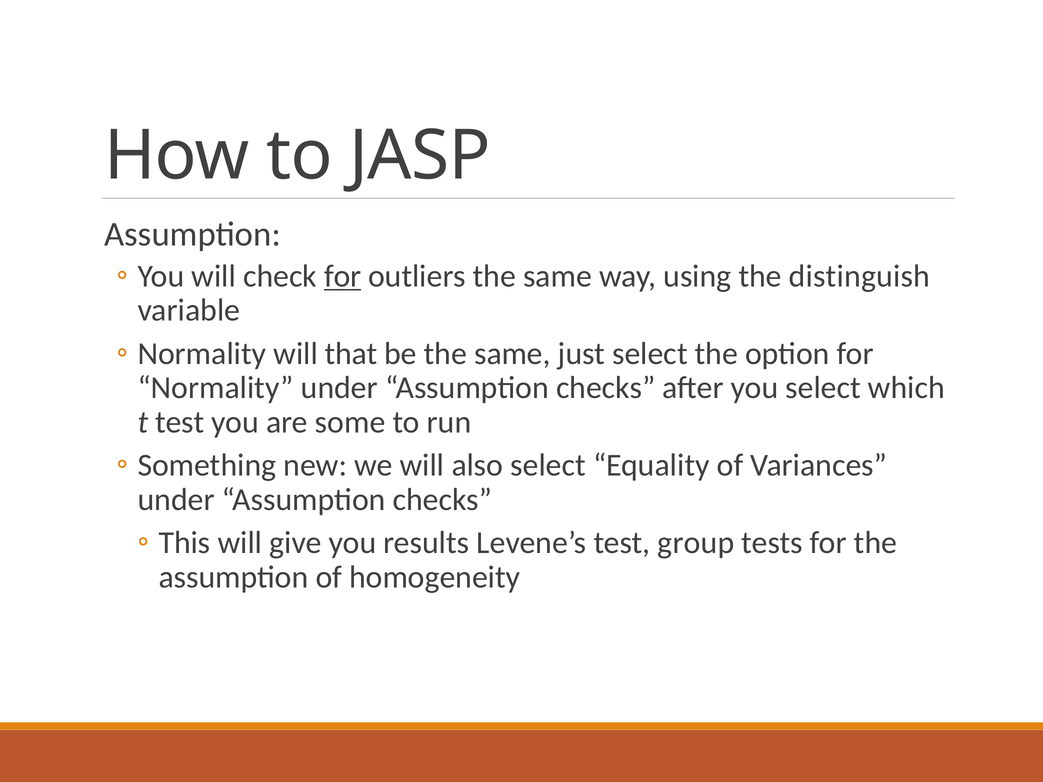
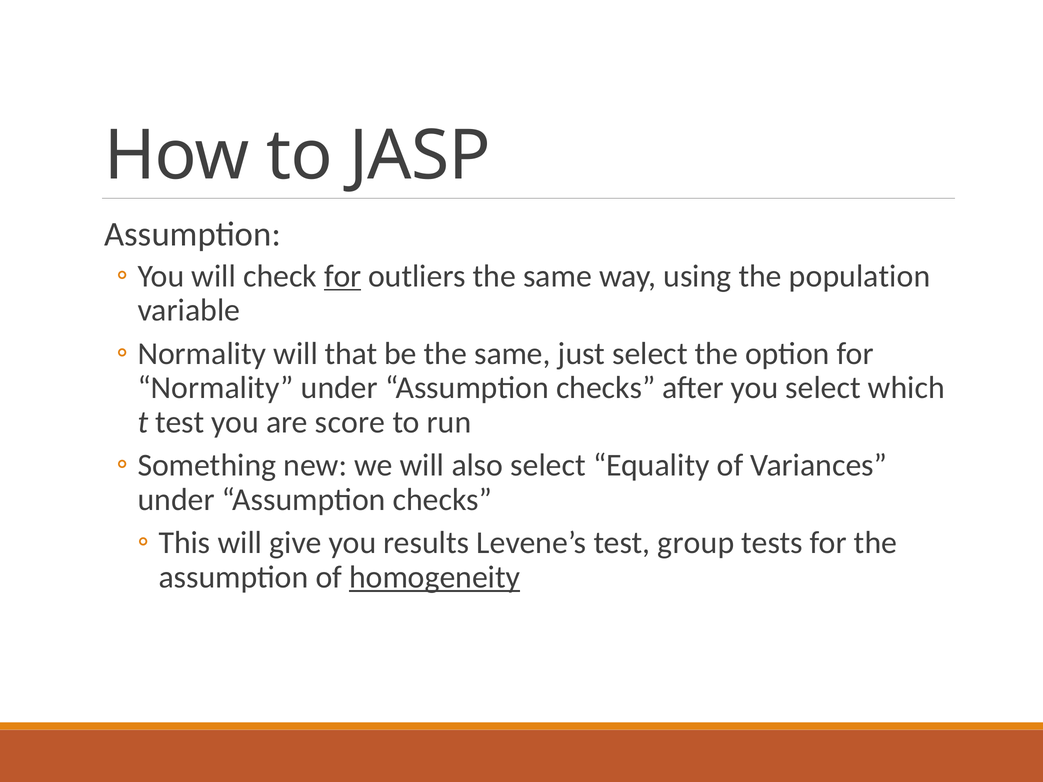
distinguish: distinguish -> population
some: some -> score
homogeneity underline: none -> present
